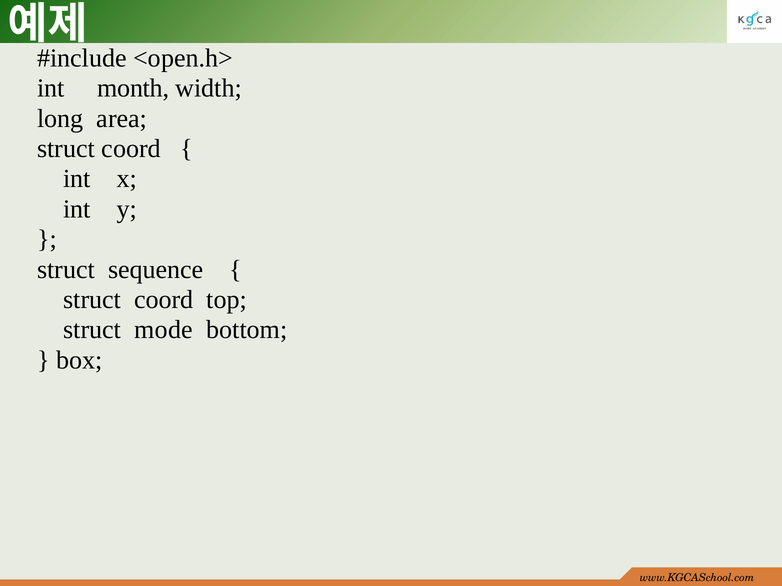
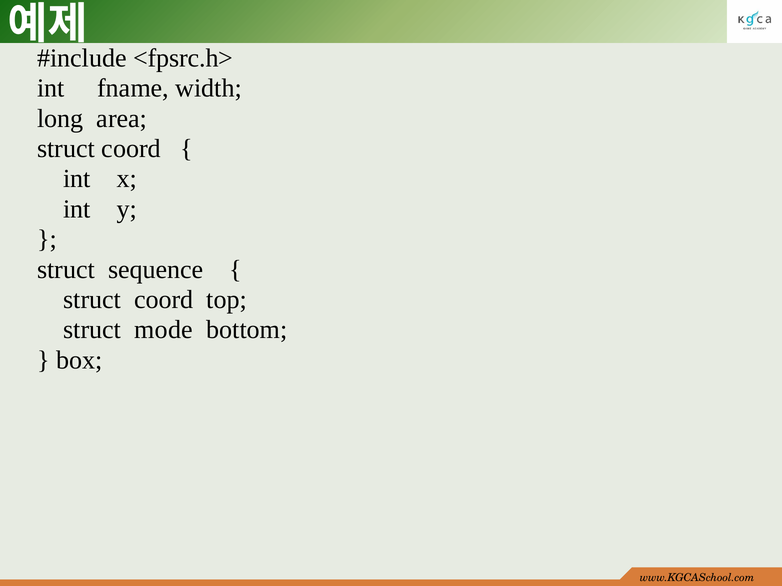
<open.h>: <open.h> -> <fpsrc.h>
month: month -> fname
